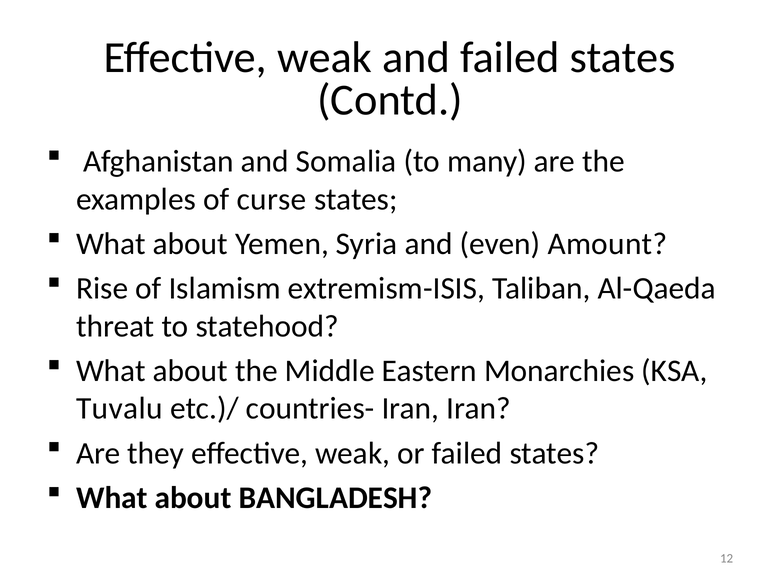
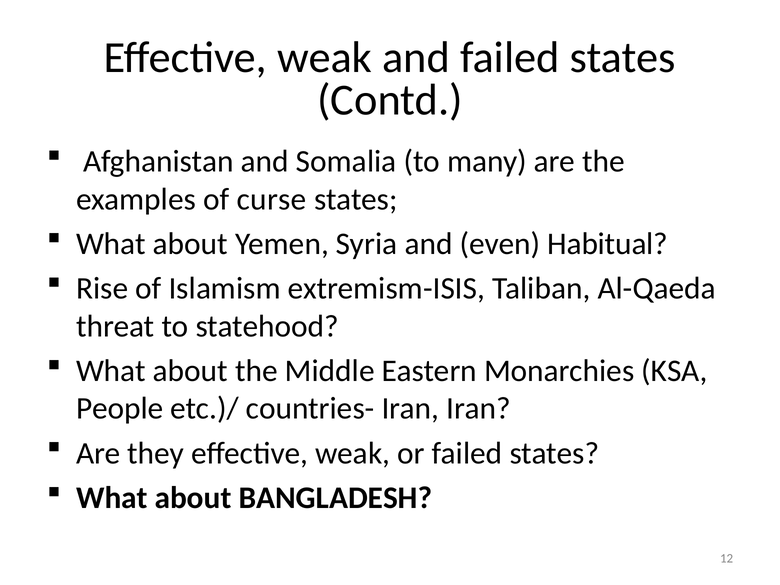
Amount: Amount -> Habitual
Tuvalu: Tuvalu -> People
